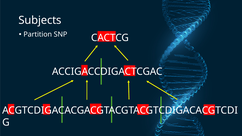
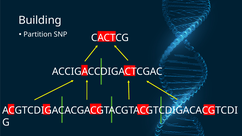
Subjects: Subjects -> Building
